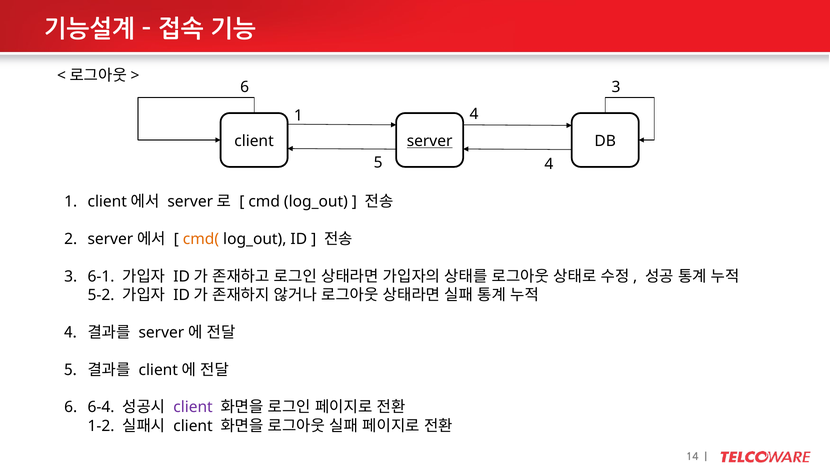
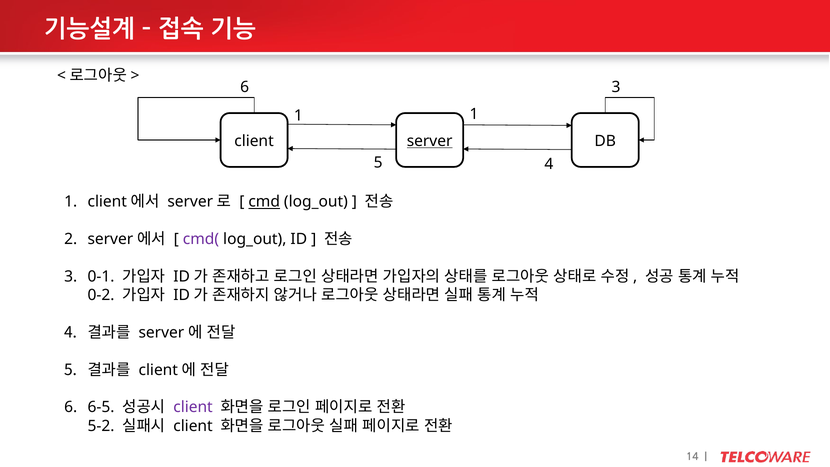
1 4: 4 -> 1
cmd underline: none -> present
cmd( colour: orange -> purple
6-1: 6-1 -> 0-1
5-2: 5-2 -> 0-2
6-4: 6-4 -> 6-5
1-2: 1-2 -> 5-2
